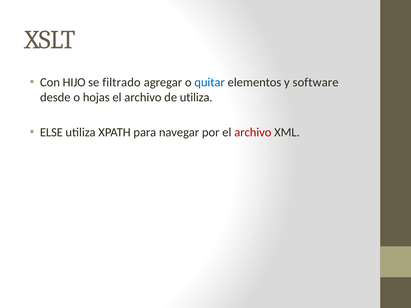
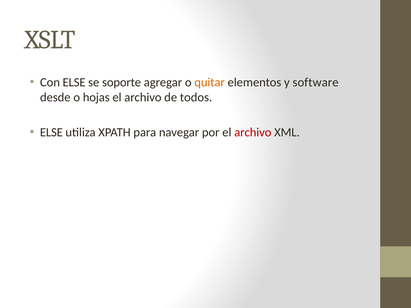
Con HIJO: HIJO -> ELSE
filtrado: filtrado -> soporte
quitar colour: blue -> orange
de utiliza: utiliza -> todos
